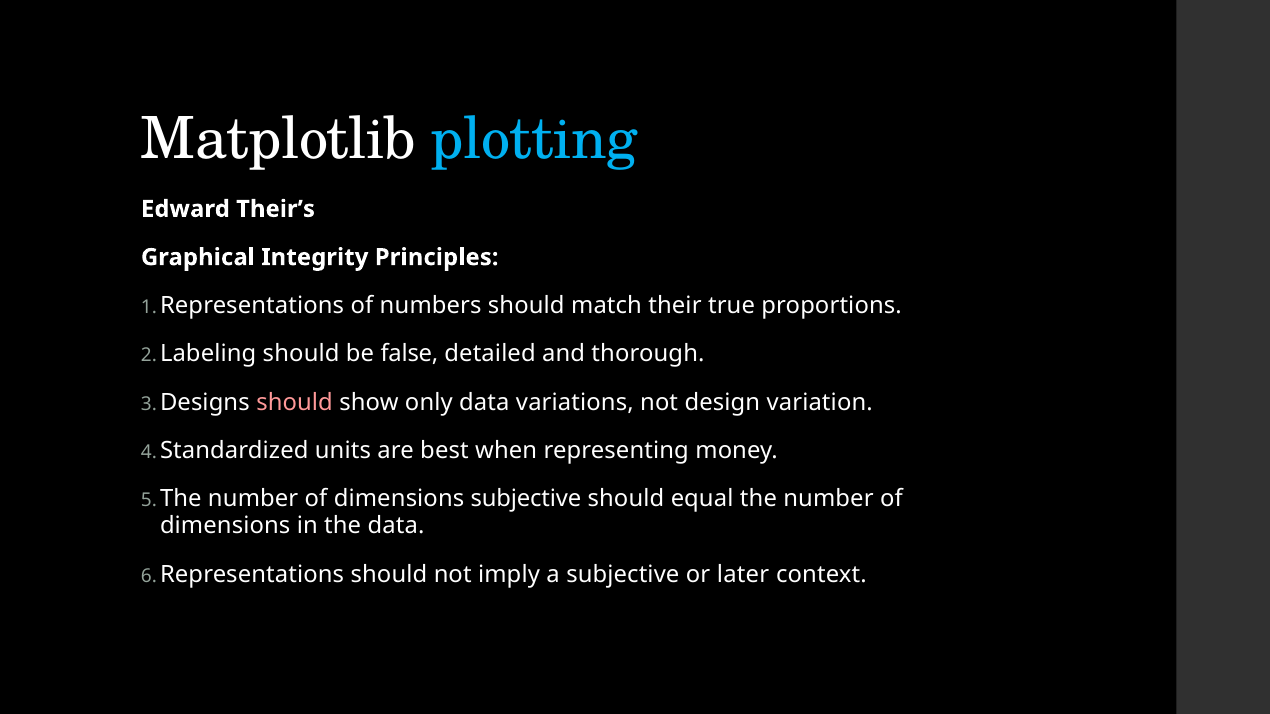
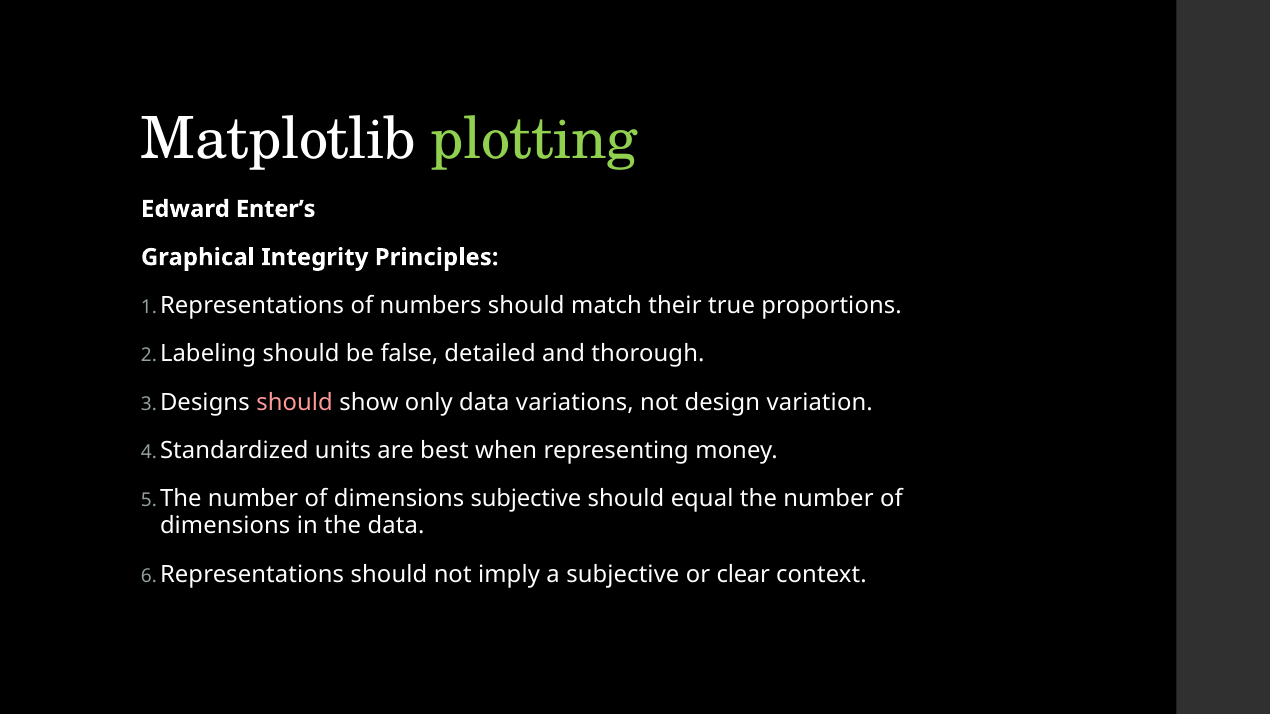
plotting colour: light blue -> light green
Their’s: Their’s -> Enter’s
later: later -> clear
